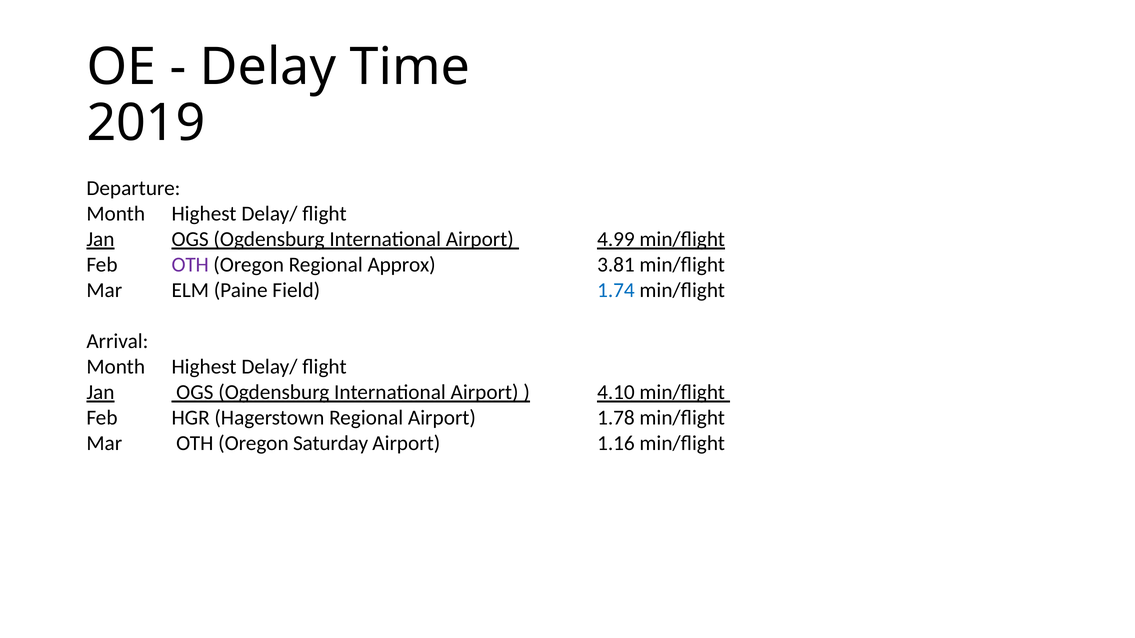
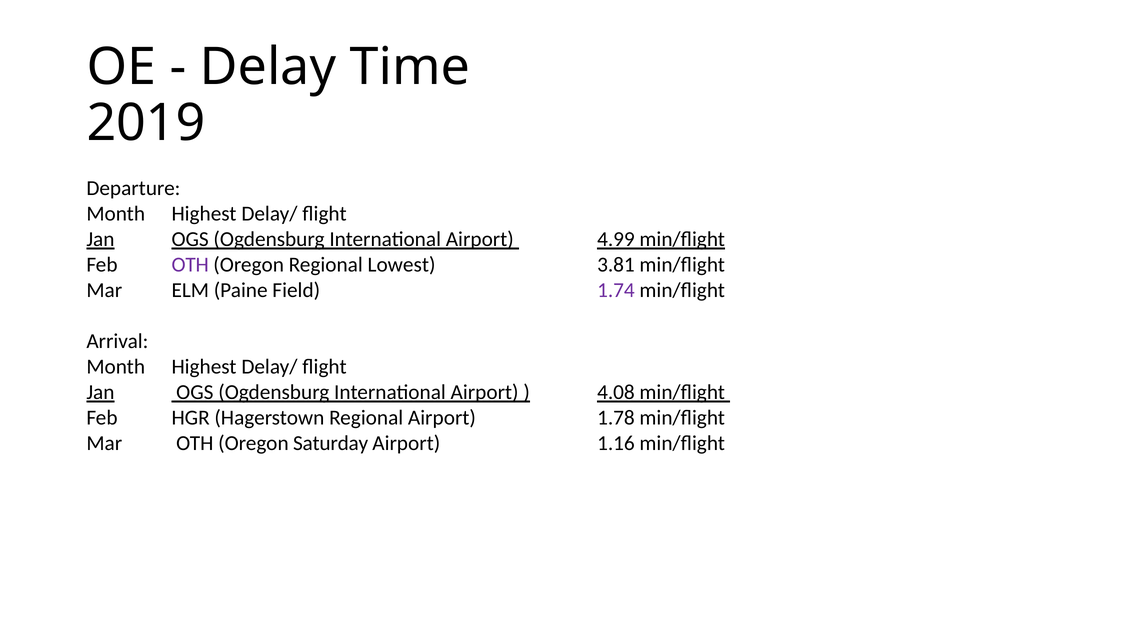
Approx: Approx -> Lowest
1.74 colour: blue -> purple
4.10: 4.10 -> 4.08
